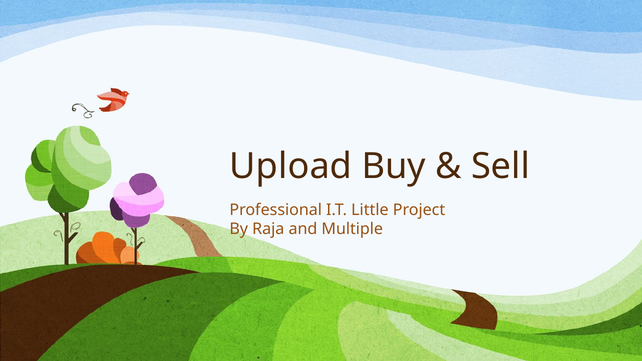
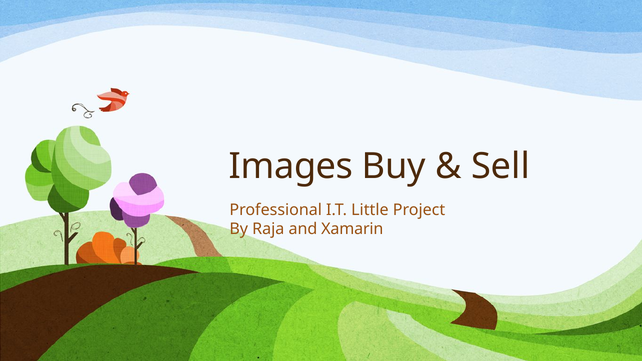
Upload: Upload -> Images
Multiple: Multiple -> Xamarin
